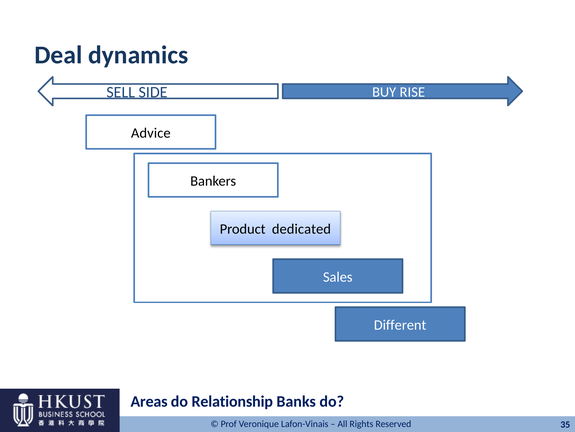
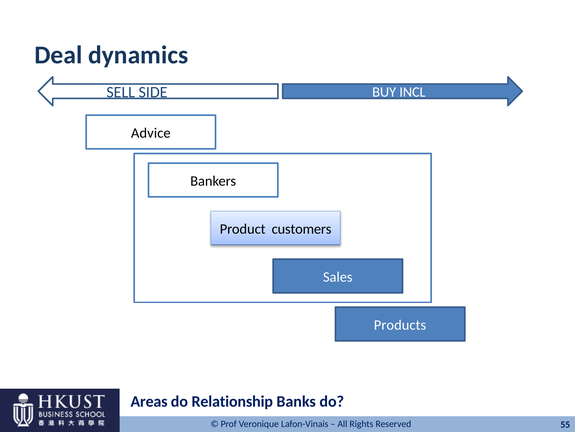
RISE: RISE -> INCL
dedicated: dedicated -> customers
Different: Different -> Products
35: 35 -> 55
